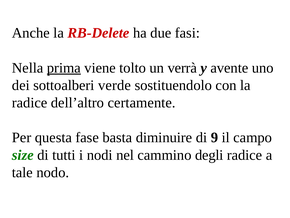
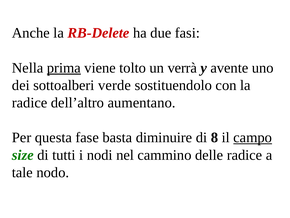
certamente: certamente -> aumentano
9: 9 -> 8
campo underline: none -> present
degli: degli -> delle
